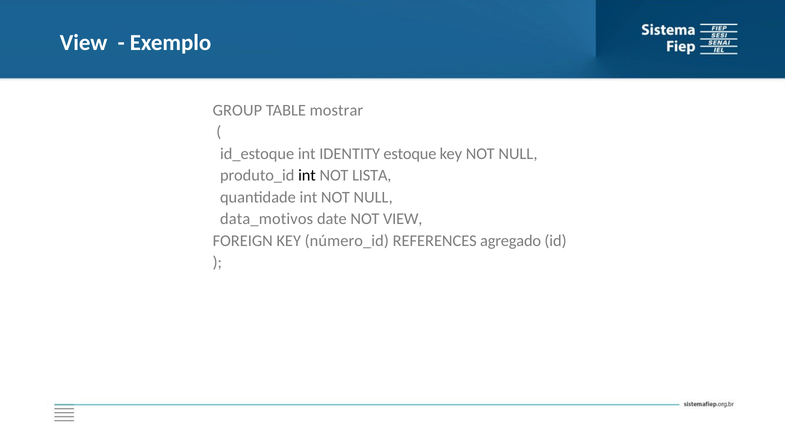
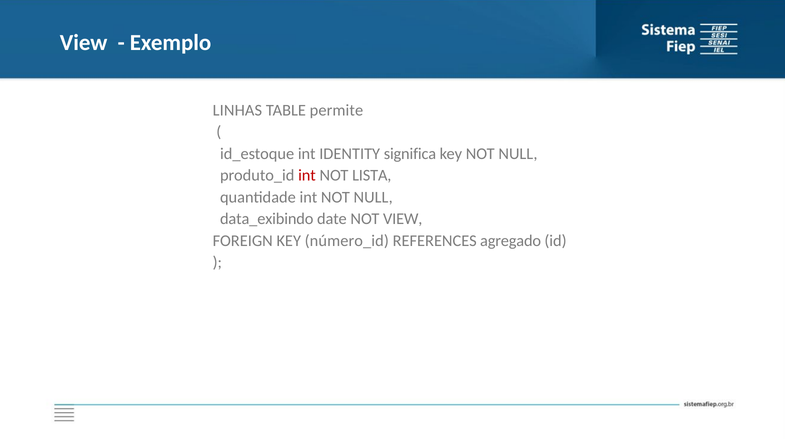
GROUP: GROUP -> LINHAS
mostrar: mostrar -> permite
estoque: estoque -> significa
int at (307, 175) colour: black -> red
data_motivos: data_motivos -> data_exibindo
